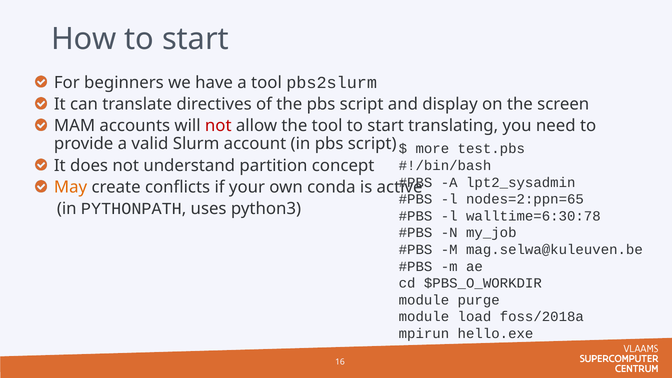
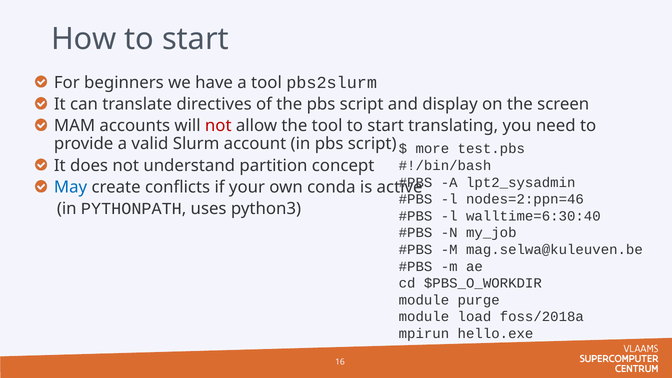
May colour: orange -> blue
nodes=2:ppn=65: nodes=2:ppn=65 -> nodes=2:ppn=46
walltime=6:30:78: walltime=6:30:78 -> walltime=6:30:40
